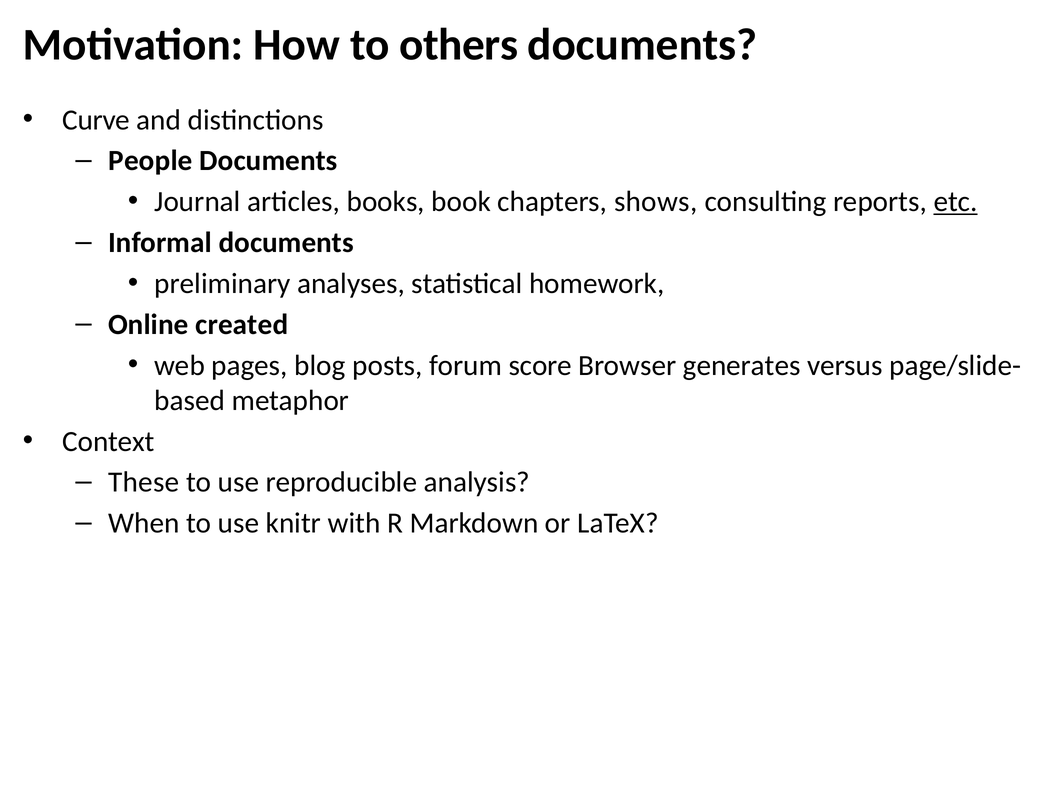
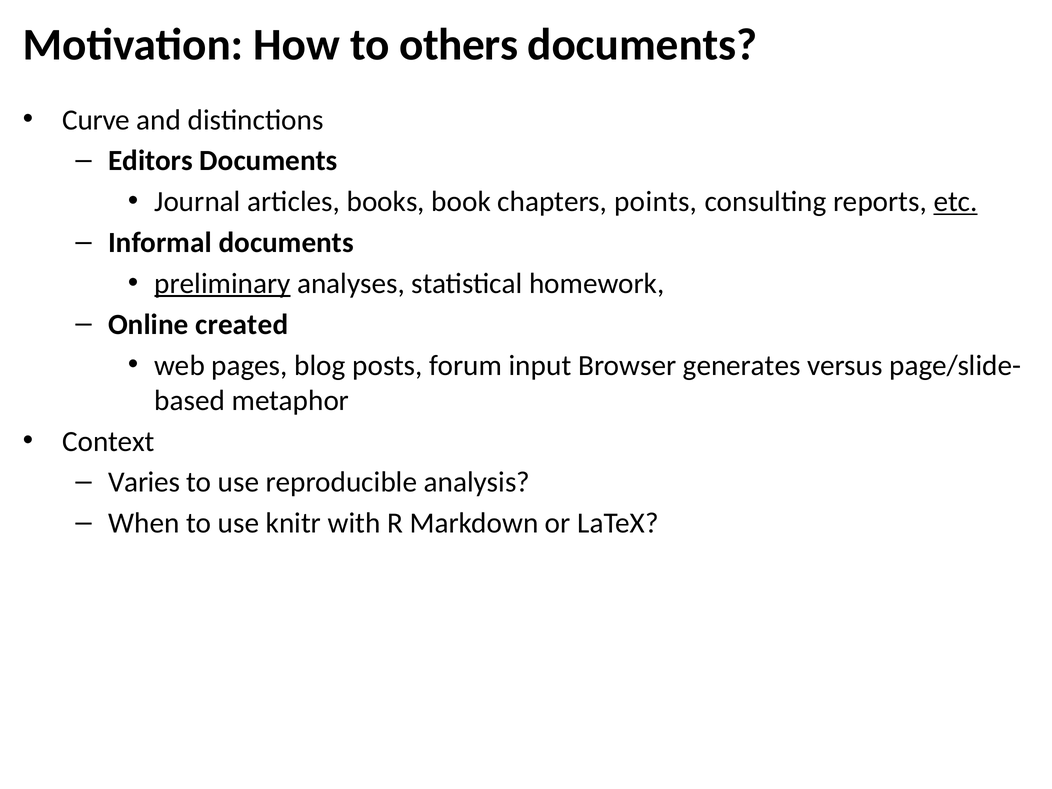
People: People -> Editors
shows: shows -> points
preliminary underline: none -> present
score: score -> input
These: These -> Varies
